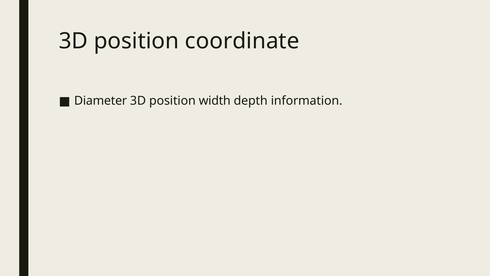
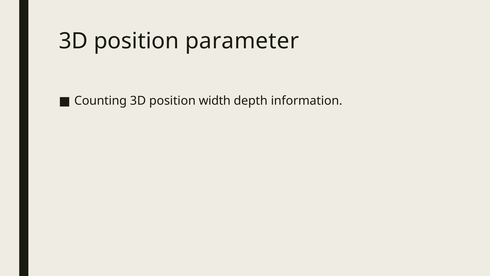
coordinate: coordinate -> parameter
Diameter: Diameter -> Counting
